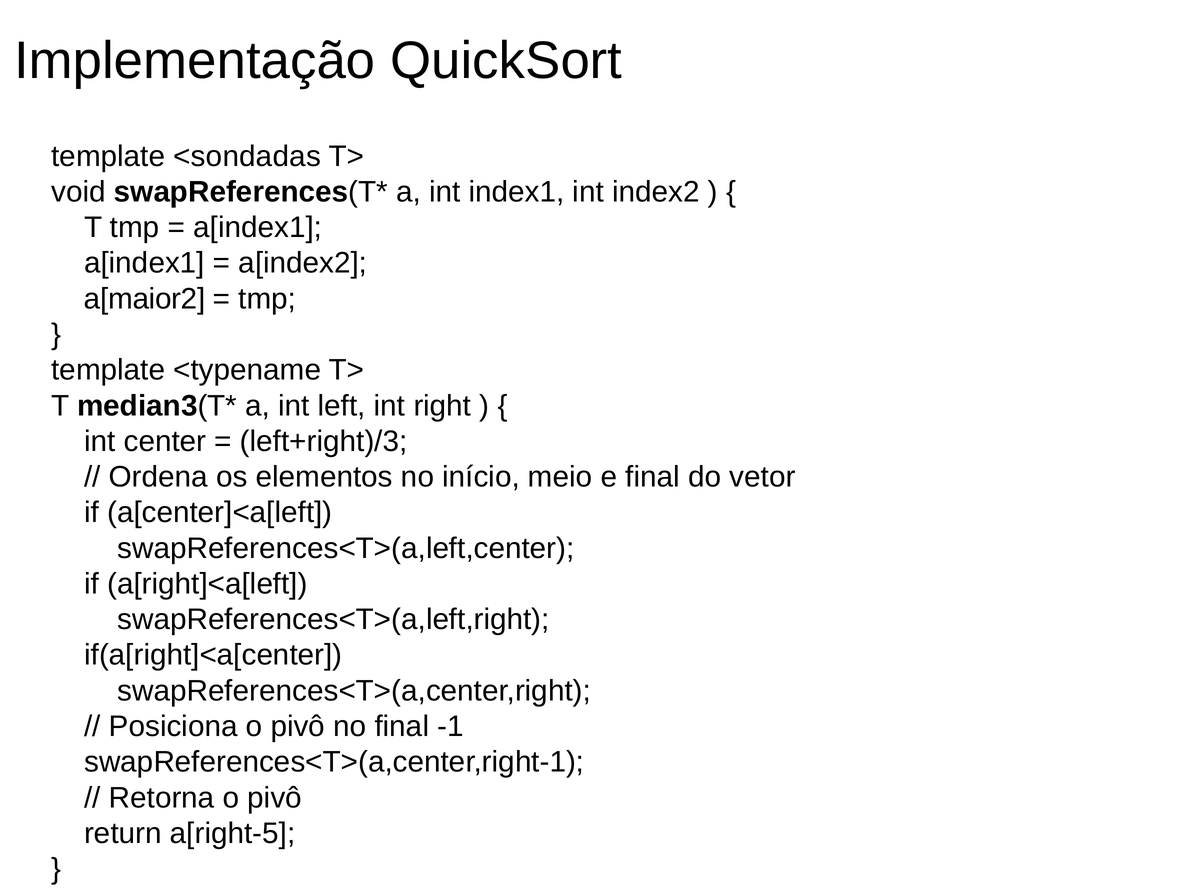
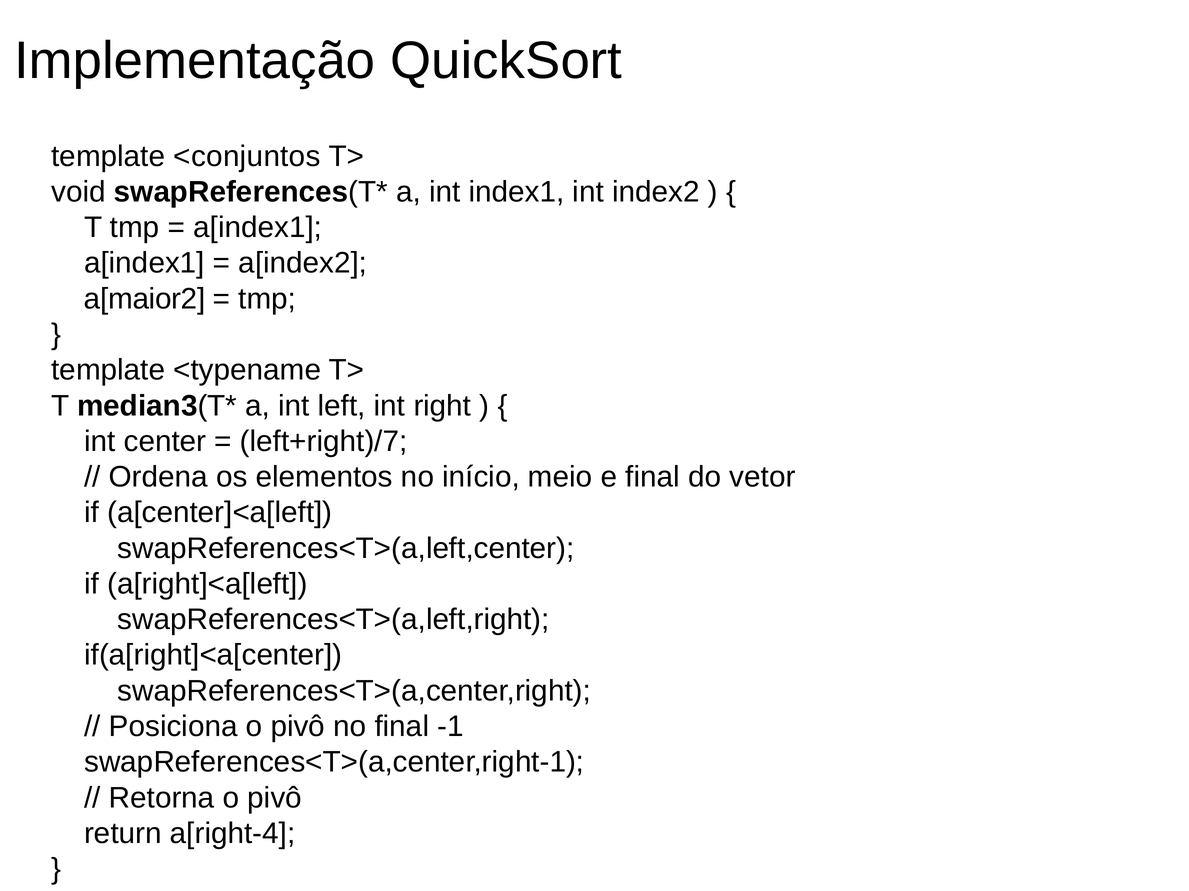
<sondadas: <sondadas -> <conjuntos
left+right)/3: left+right)/3 -> left+right)/7
a[right-5: a[right-5 -> a[right-4
